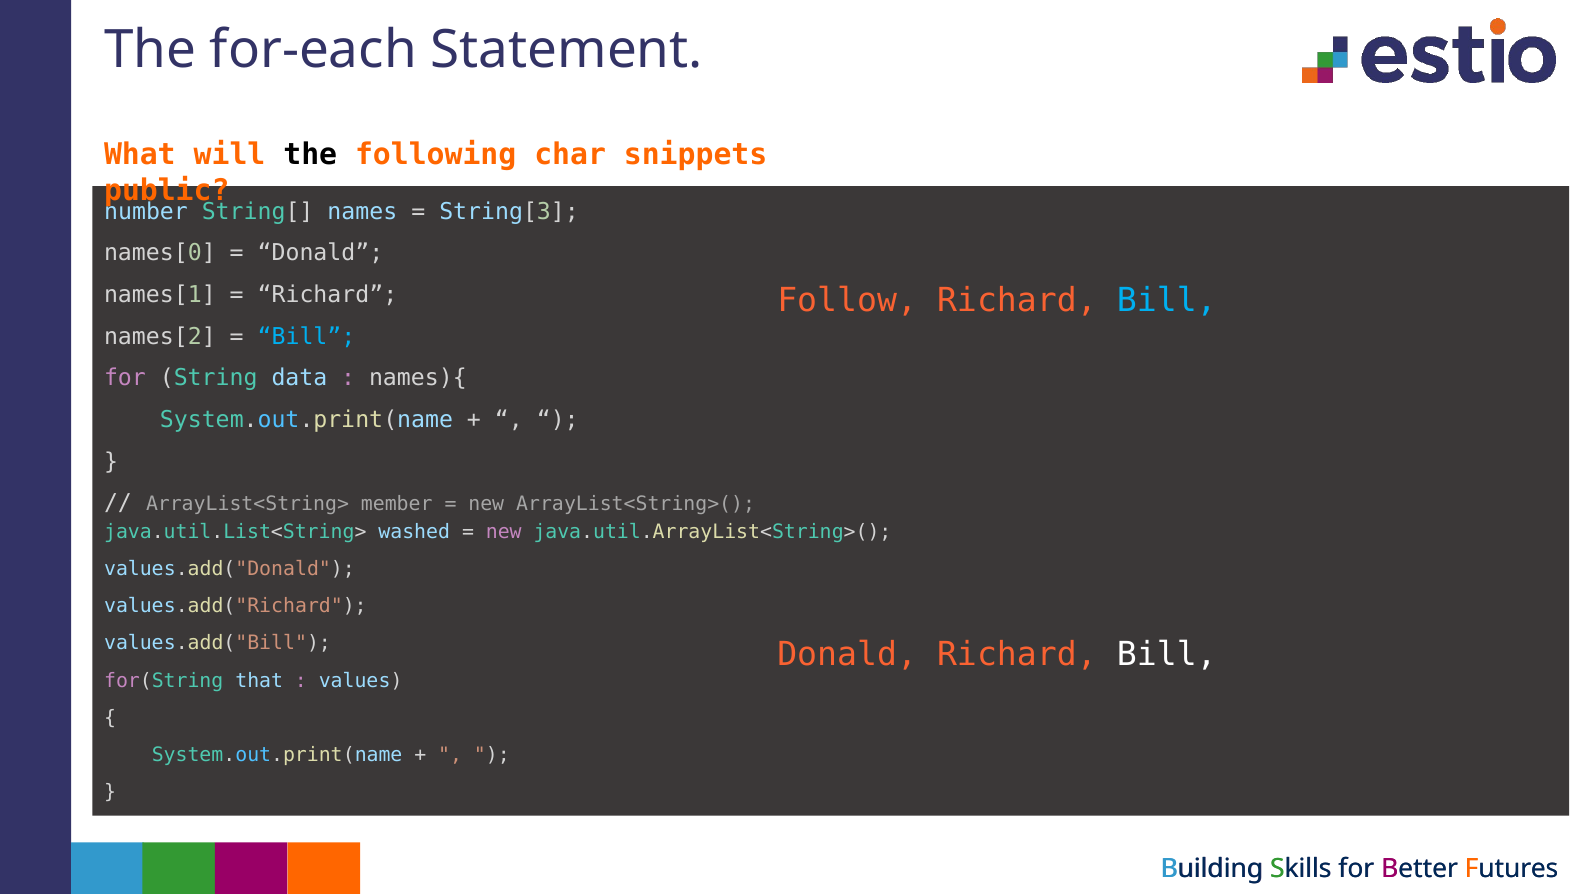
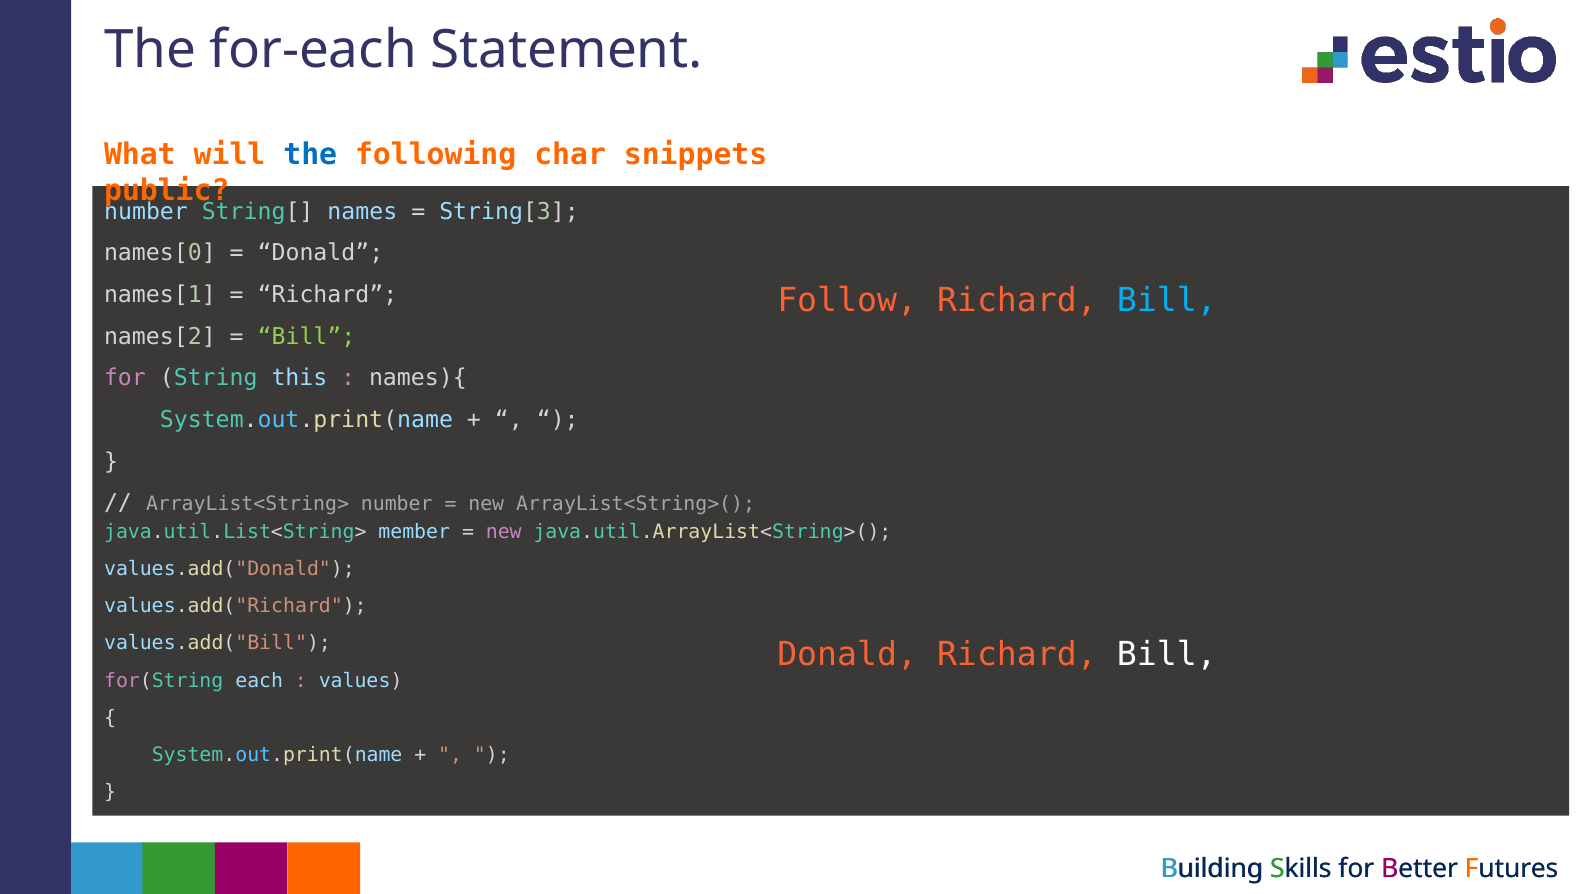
the at (310, 154) colour: black -> blue
Bill at (306, 336) colour: light blue -> light green
data: data -> this
ArrayList<String> member: member -> number
washed: washed -> member
that: that -> each
